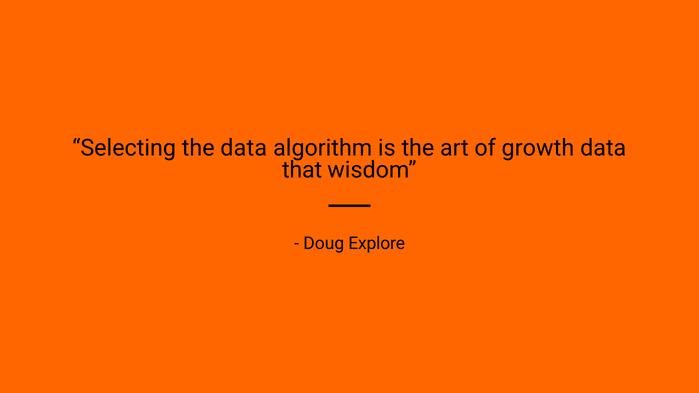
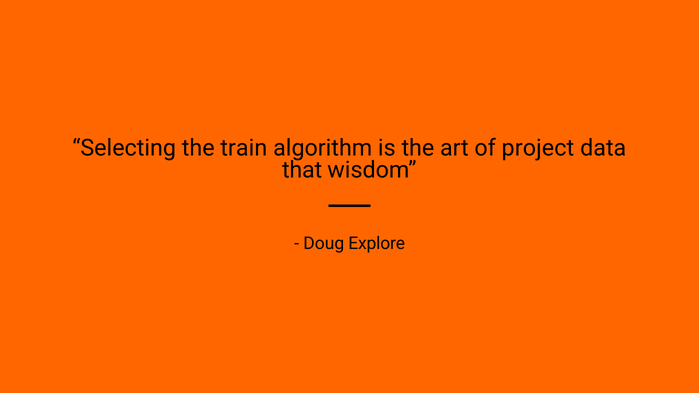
the data: data -> train
growth: growth -> project
